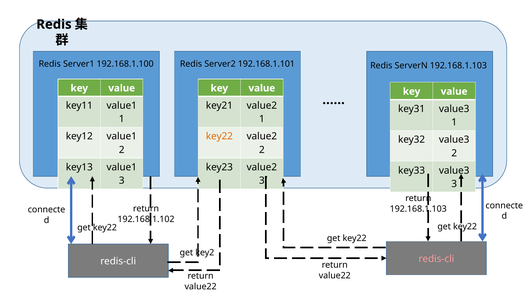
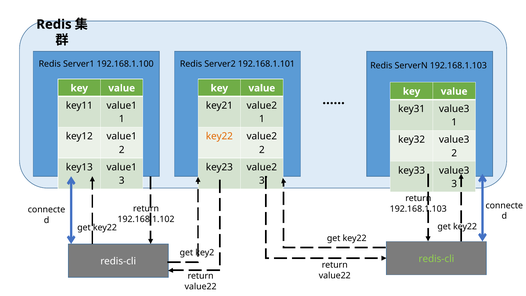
redis-cli at (436, 259) colour: pink -> light green
